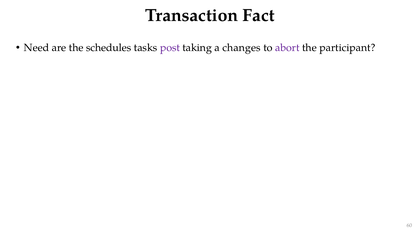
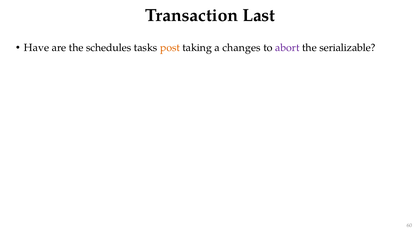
Fact: Fact -> Last
Need: Need -> Have
post colour: purple -> orange
participant: participant -> serializable
